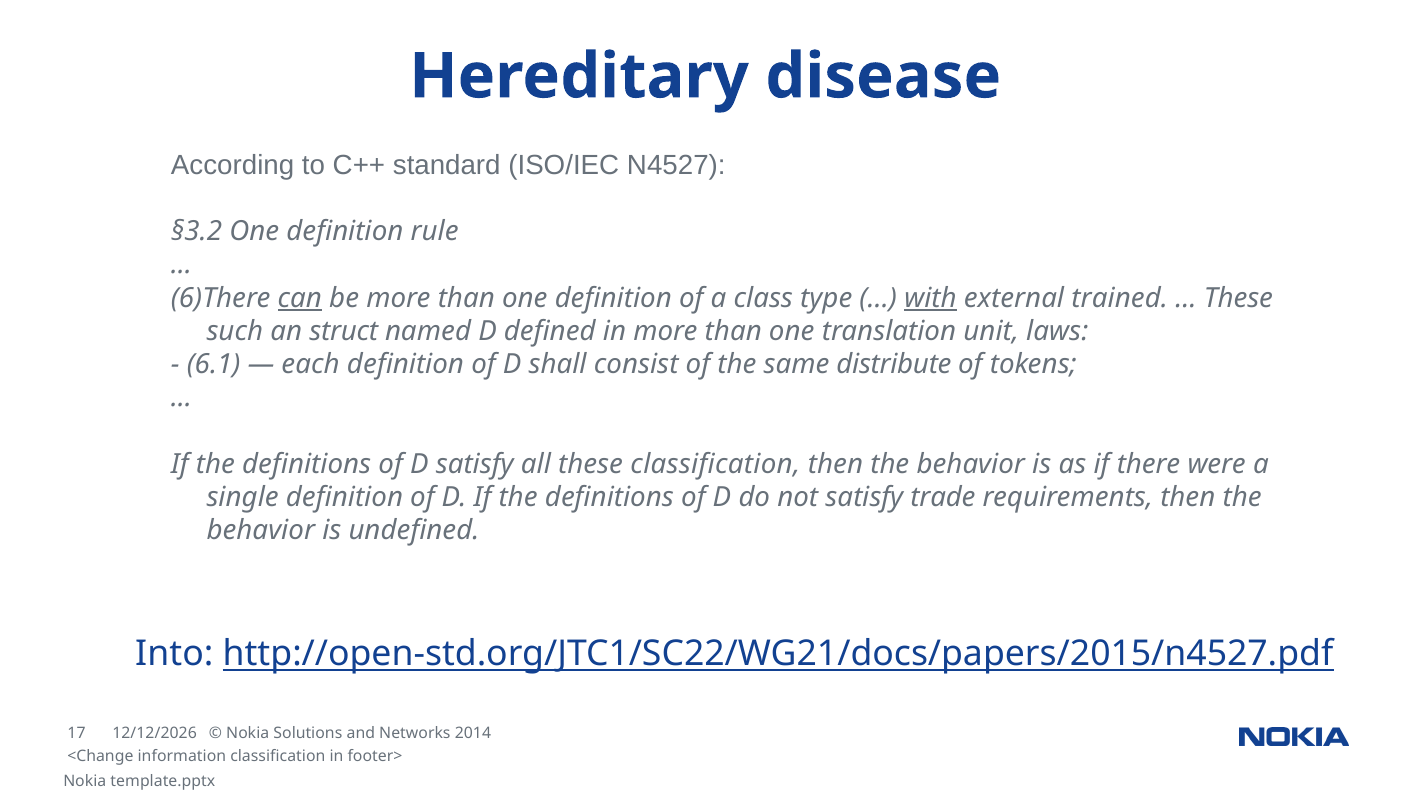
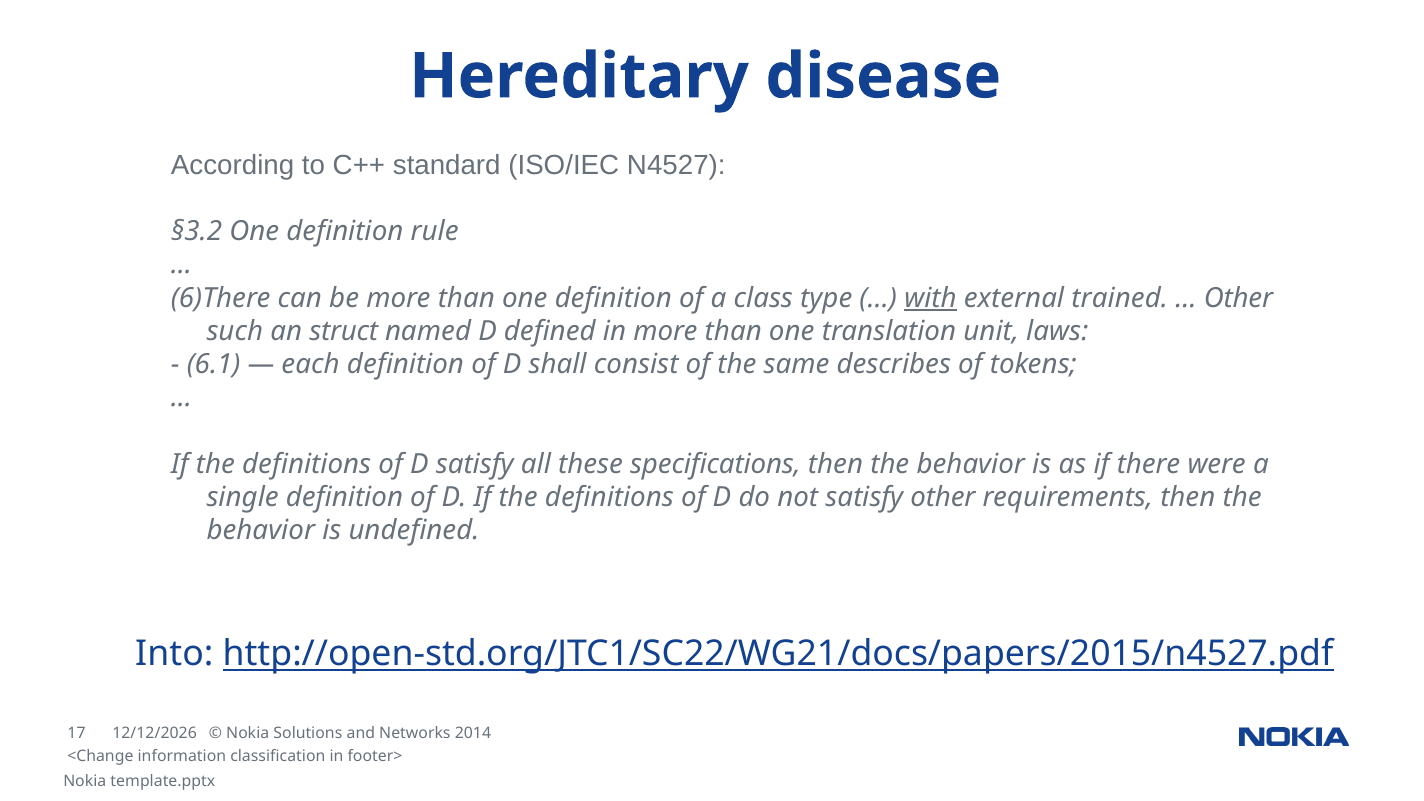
can underline: present -> none
These at (1238, 298): These -> Other
distribute: distribute -> describes
these classification: classification -> specifications
satisfy trade: trade -> other
